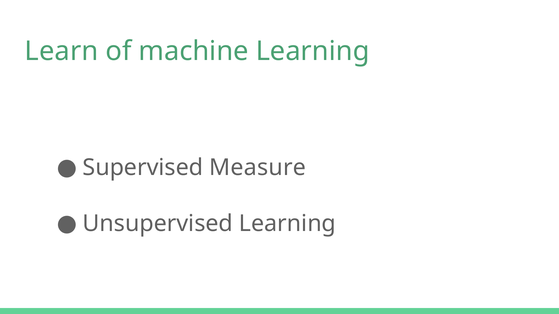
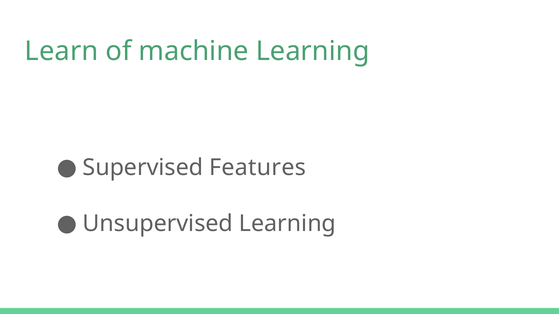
Measure: Measure -> Features
